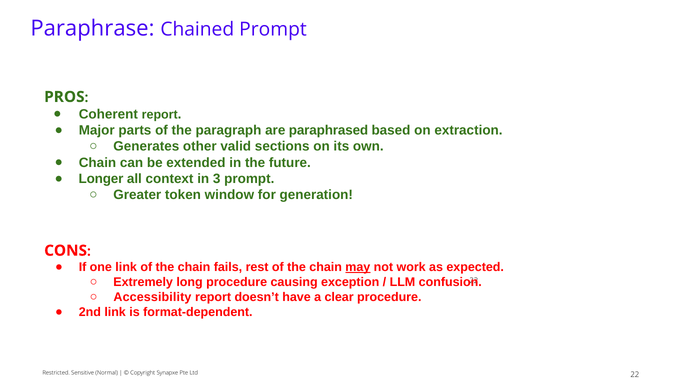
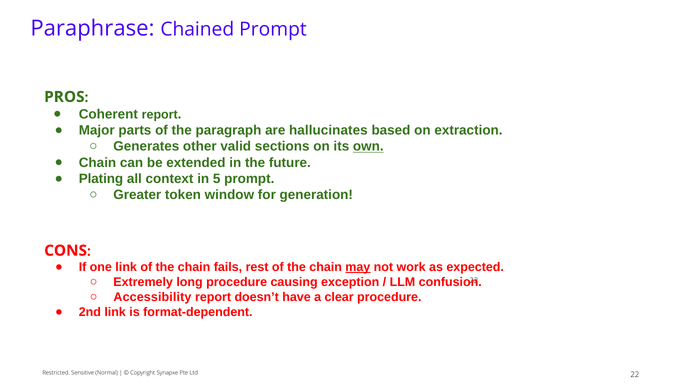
paraphrased: paraphrased -> hallucinates
own underline: none -> present
Longer: Longer -> Plating
3: 3 -> 5
